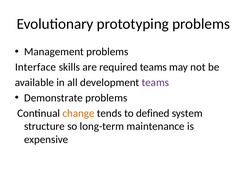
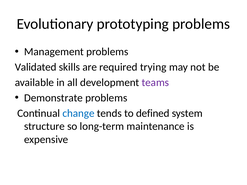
Interface: Interface -> Validated
required teams: teams -> trying
change colour: orange -> blue
